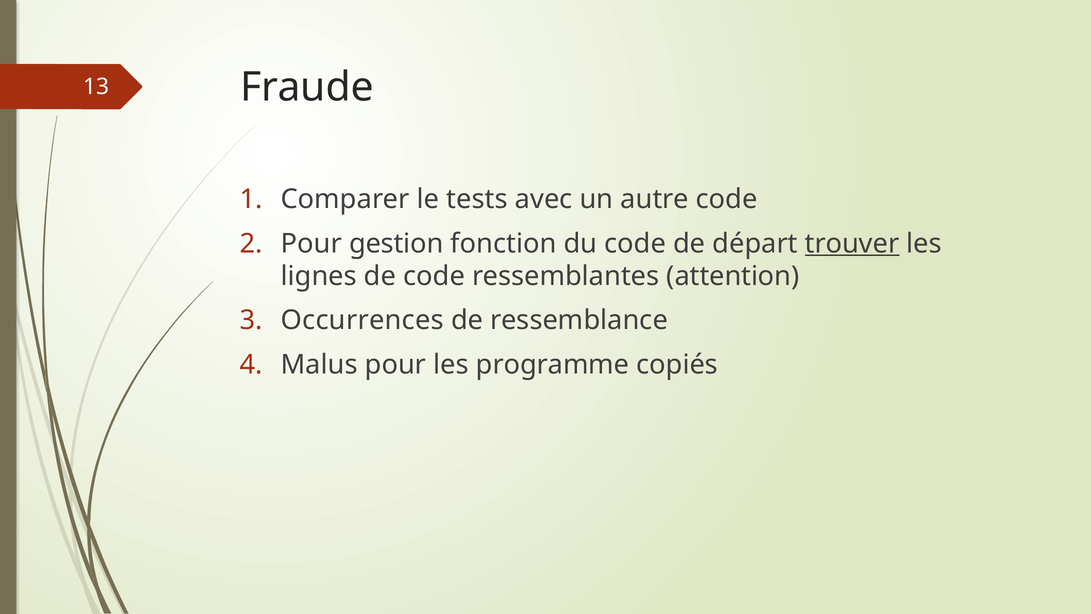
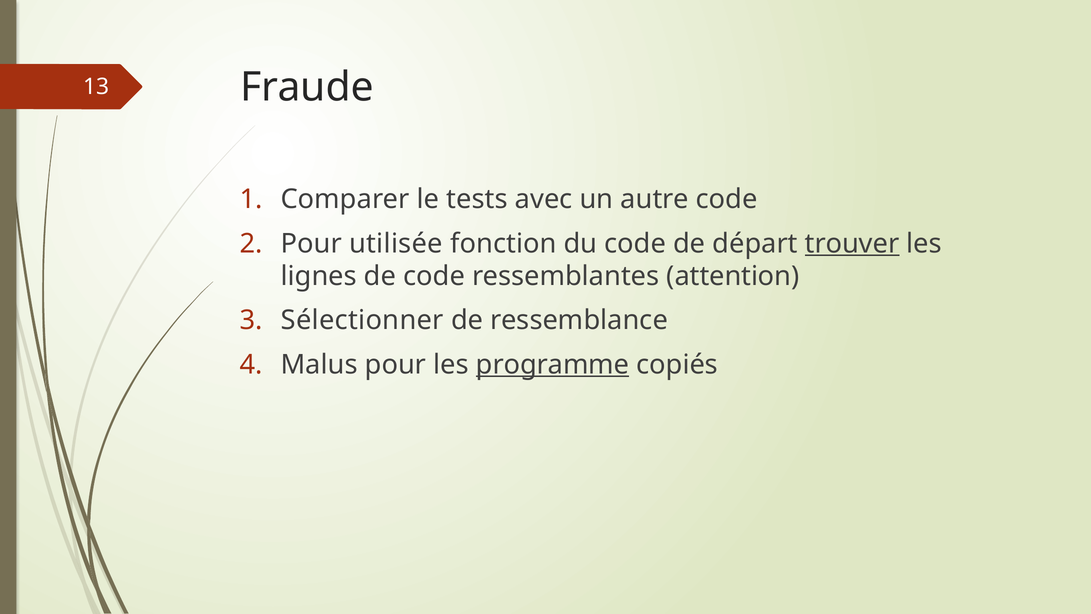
gestion: gestion -> utilisée
Occurrences: Occurrences -> Sélectionner
programme underline: none -> present
